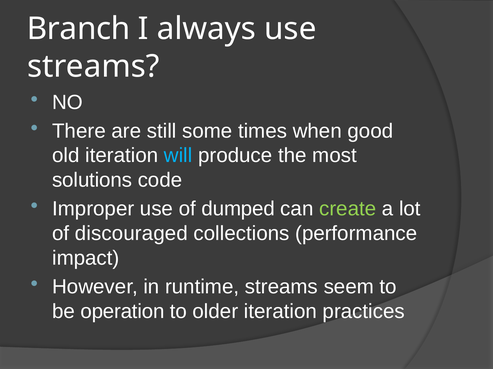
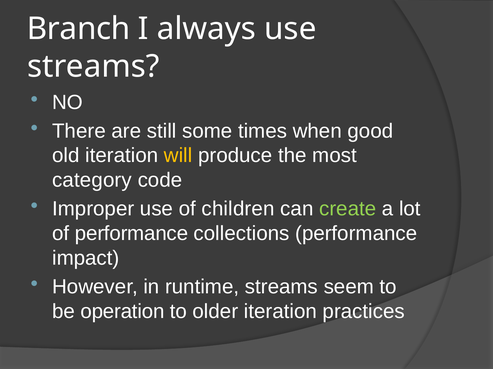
will colour: light blue -> yellow
solutions: solutions -> category
dumped: dumped -> children
of discouraged: discouraged -> performance
